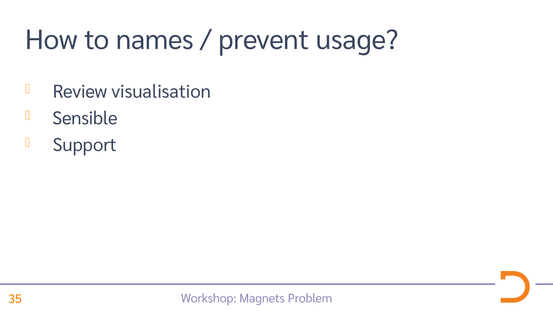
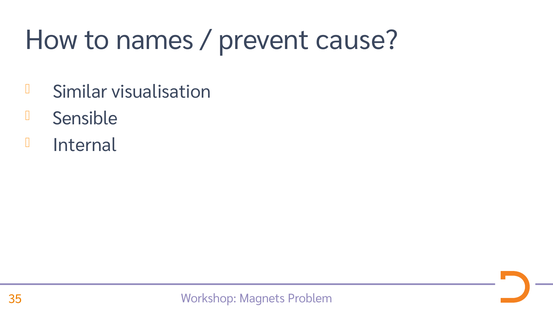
usage: usage -> cause
Review: Review -> Similar
Support: Support -> Internal
